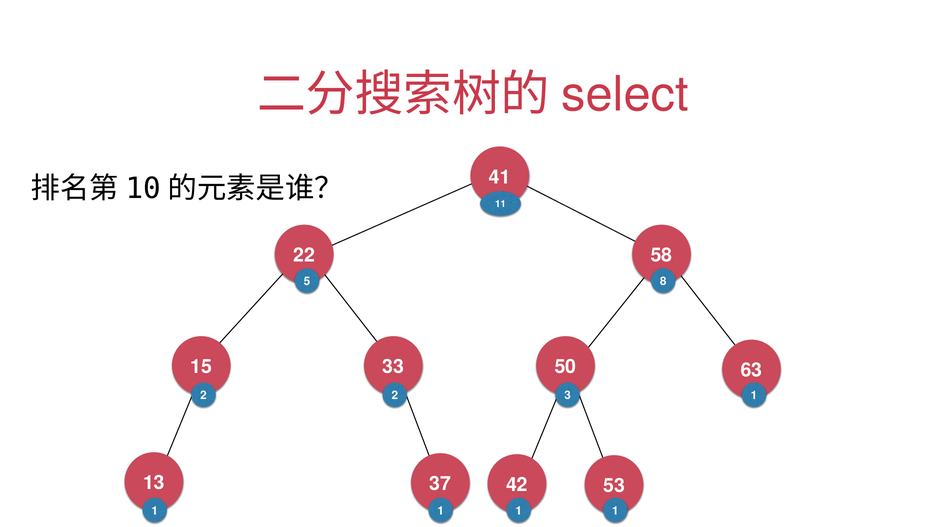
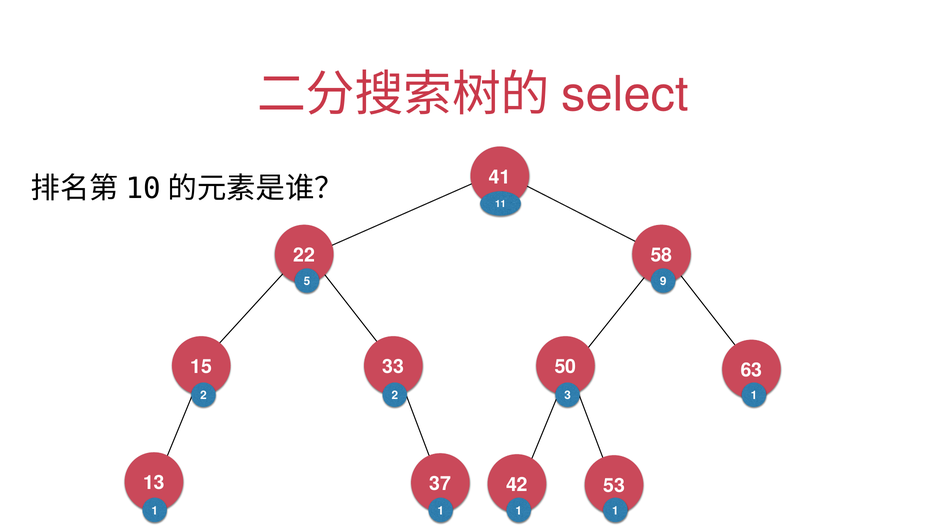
8: 8 -> 9
